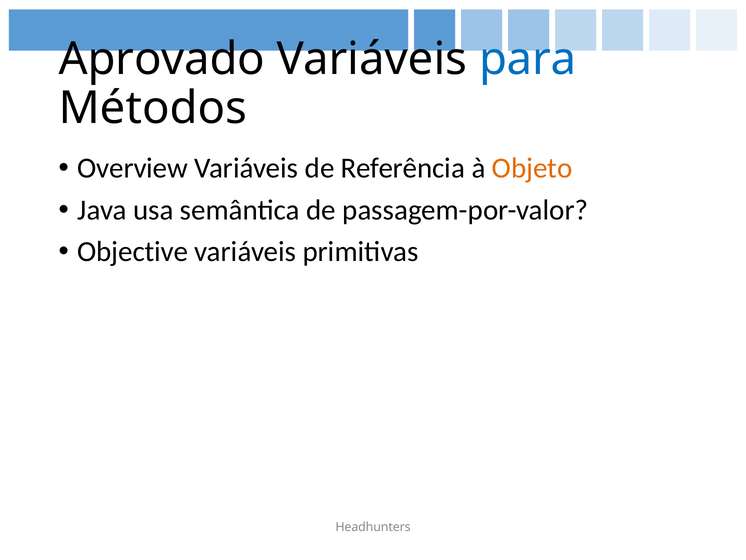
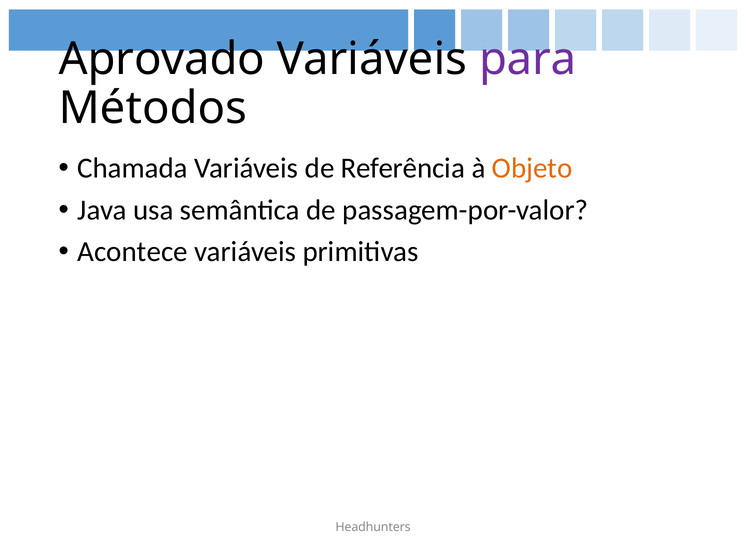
para colour: blue -> purple
Overview: Overview -> Chamada
Objective: Objective -> Acontece
